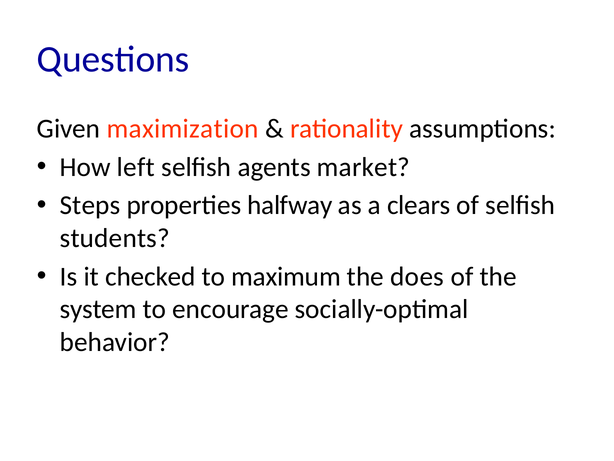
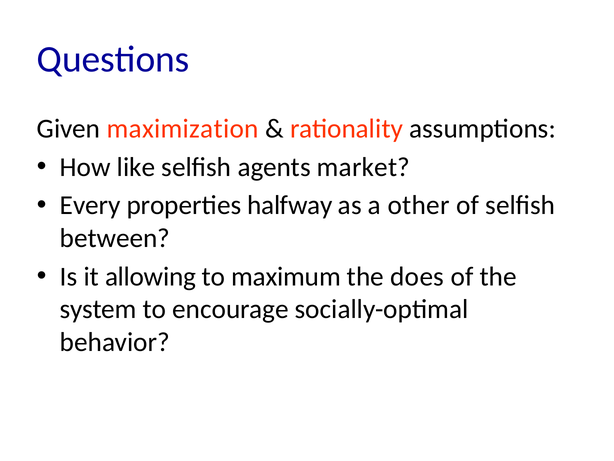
left: left -> like
Steps: Steps -> Every
clears: clears -> other
students: students -> between
checked: checked -> allowing
